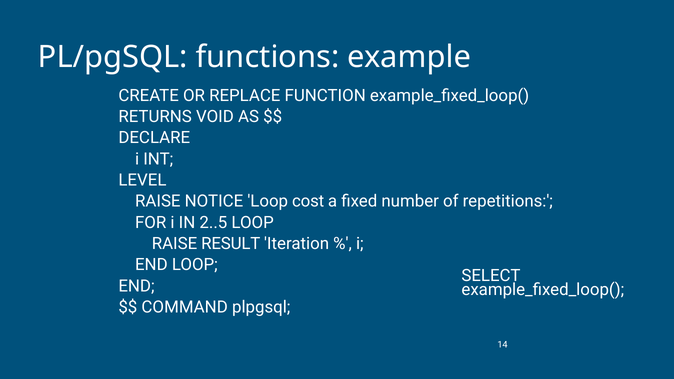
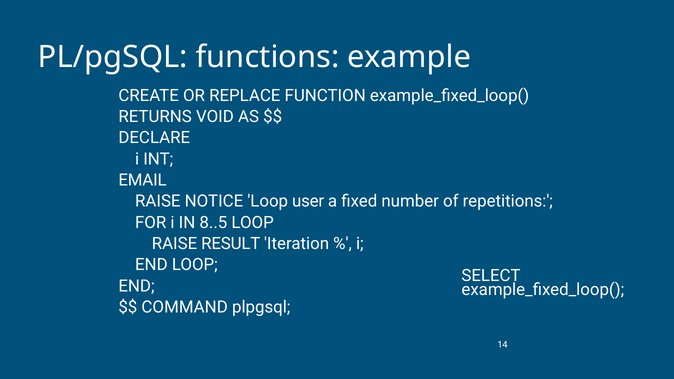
LEVEL: LEVEL -> EMAIL
cost: cost -> user
2..5: 2..5 -> 8..5
